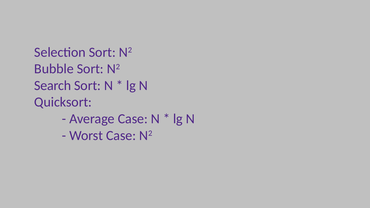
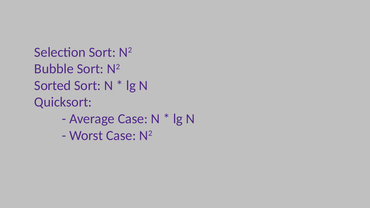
Search: Search -> Sorted
